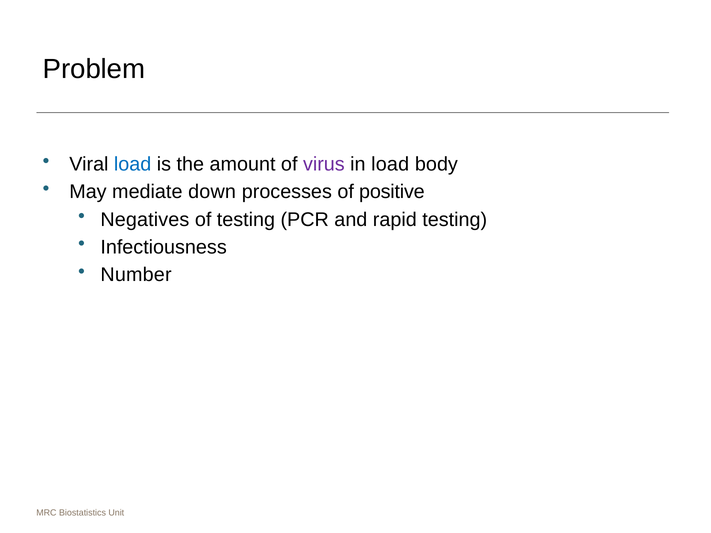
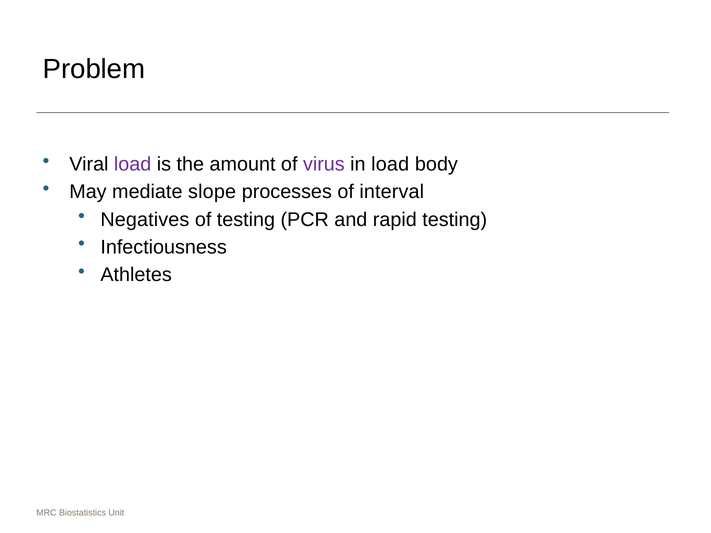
load at (133, 164) colour: blue -> purple
down: down -> slope
positive: positive -> interval
Number: Number -> Athletes
